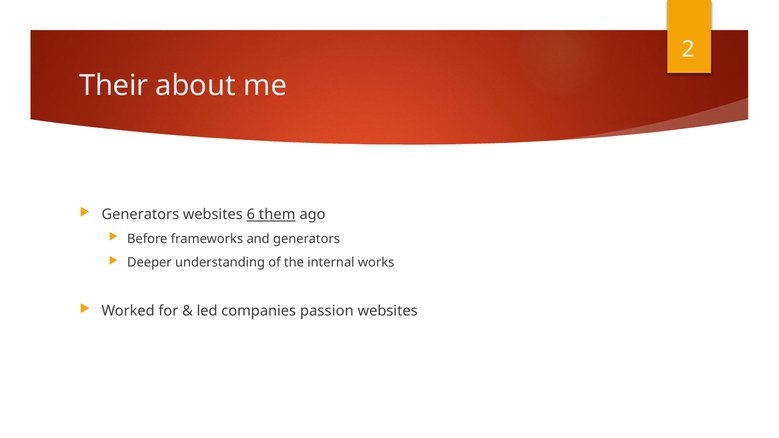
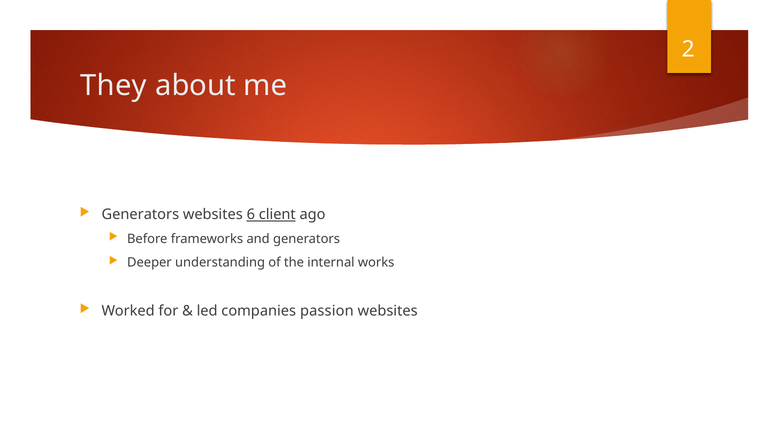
Their: Their -> They
them: them -> client
